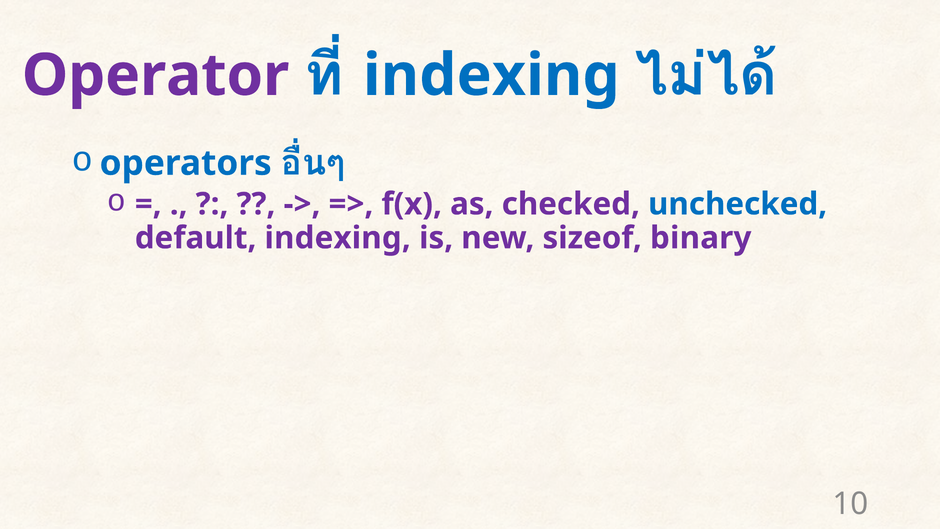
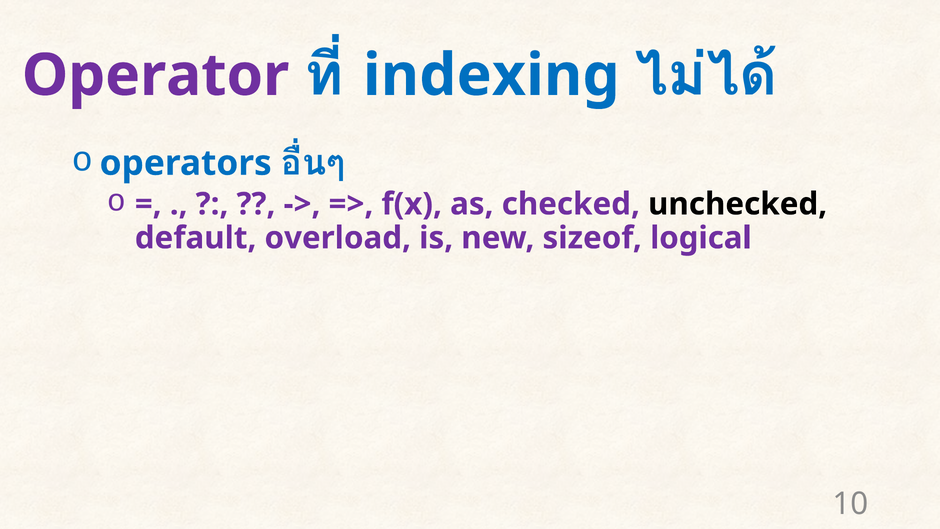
unchecked colour: blue -> black
default indexing: indexing -> overload
binary: binary -> logical
